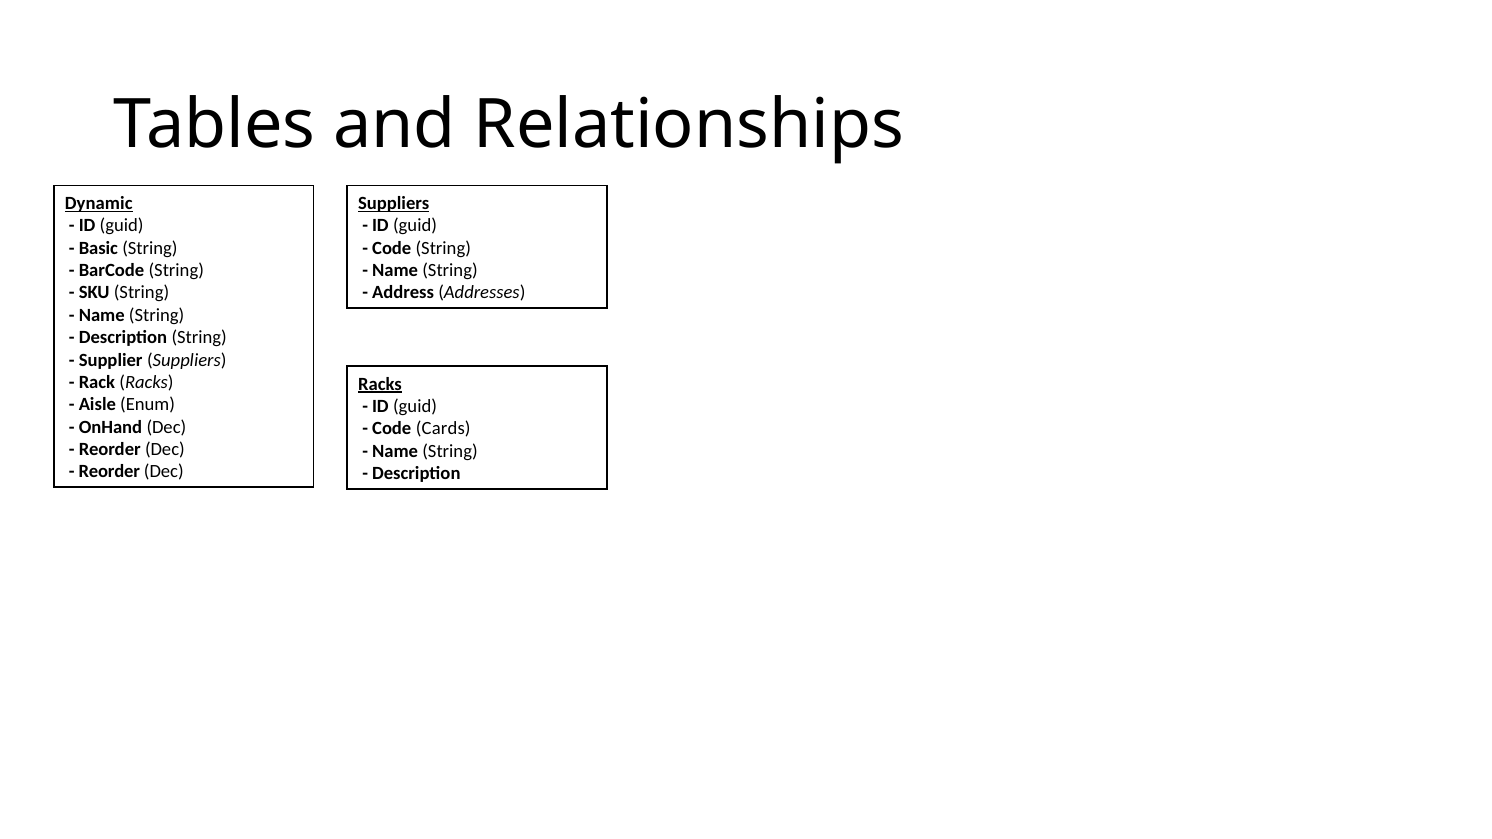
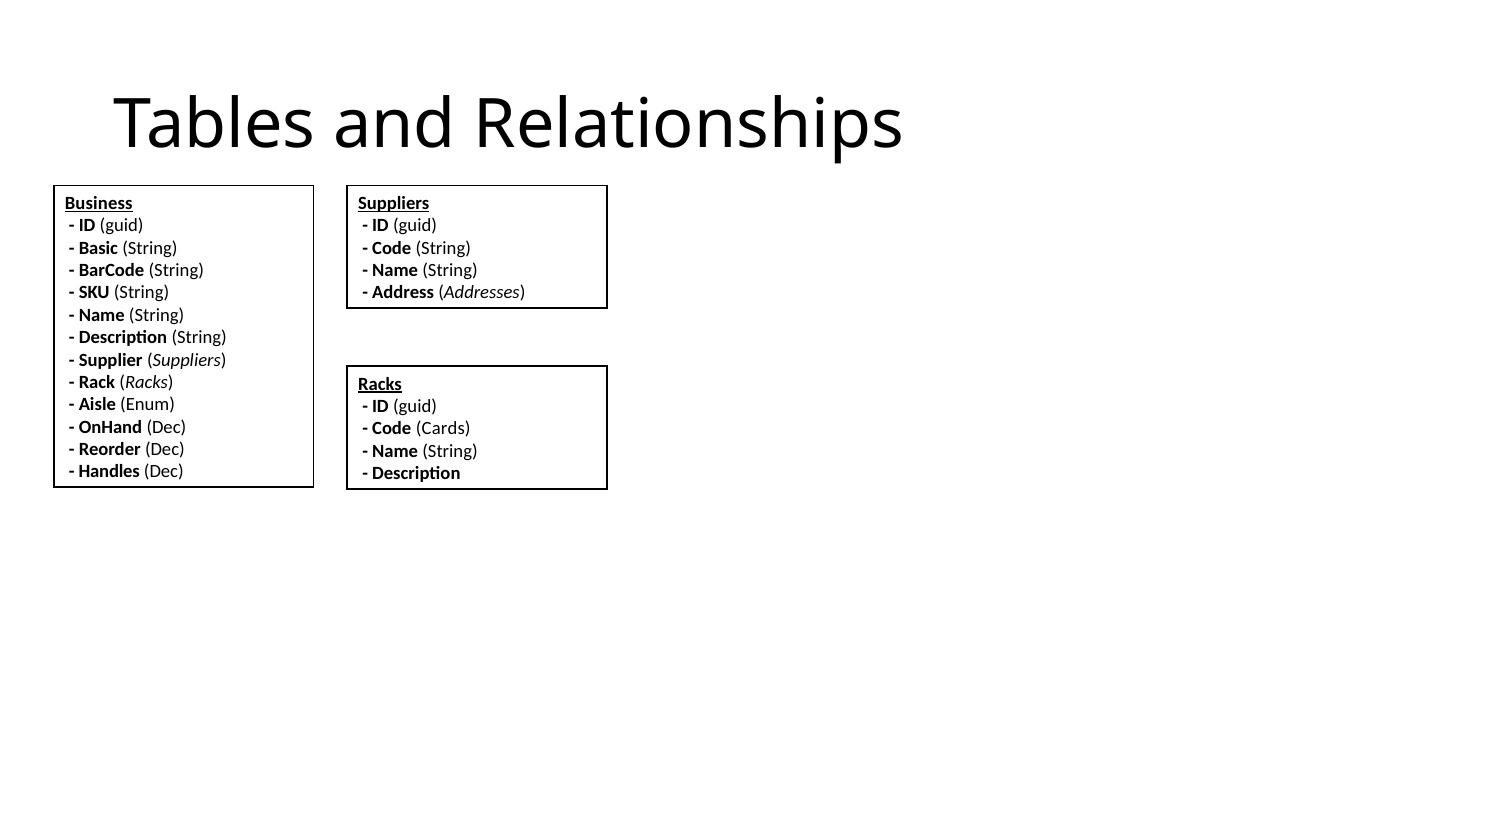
Dynamic: Dynamic -> Business
Reorder at (109, 472): Reorder -> Handles
